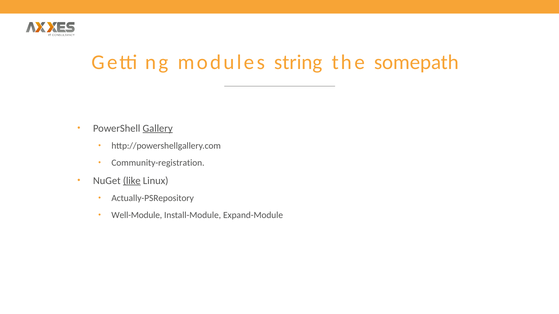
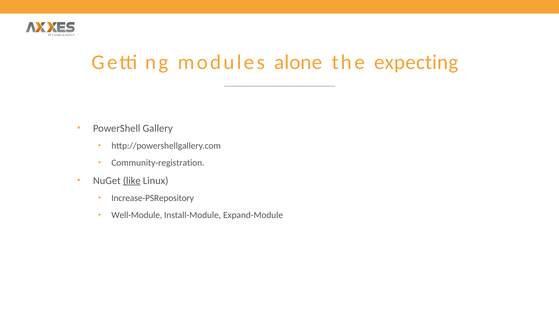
string: string -> alone
somepath: somepath -> expecting
Gallery underline: present -> none
Actually-PSRepository: Actually-PSRepository -> Increase-PSRepository
